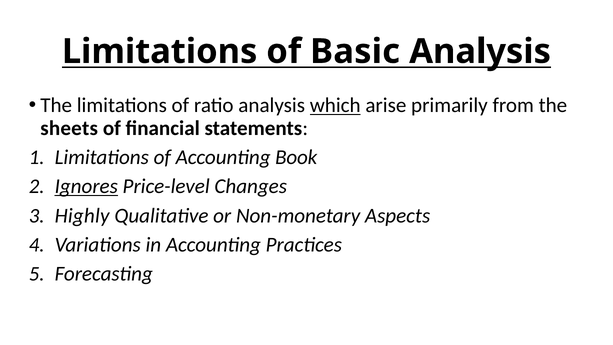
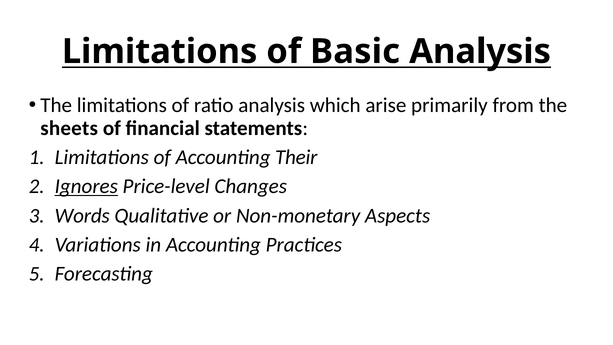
which underline: present -> none
Book: Book -> Their
Highly: Highly -> Words
